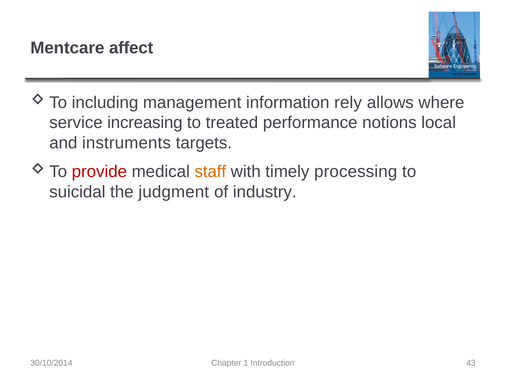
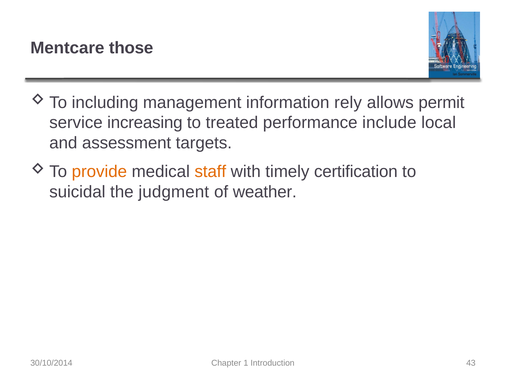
affect: affect -> those
where: where -> permit
notions: notions -> include
instruments: instruments -> assessment
provide colour: red -> orange
processing: processing -> certification
industry: industry -> weather
